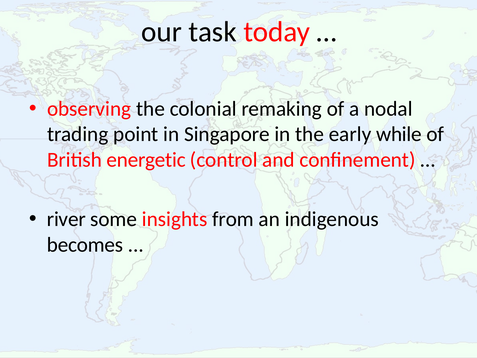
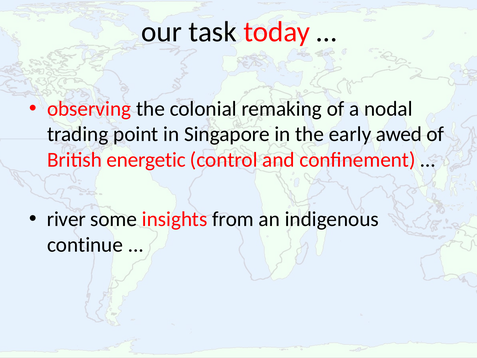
while: while -> awed
becomes: becomes -> continue
